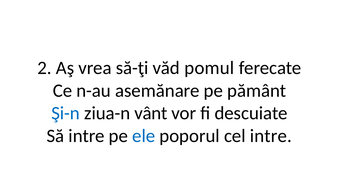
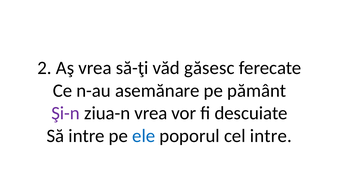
pomul: pomul -> găsesc
Şi-n colour: blue -> purple
ziua-n vânt: vânt -> vrea
